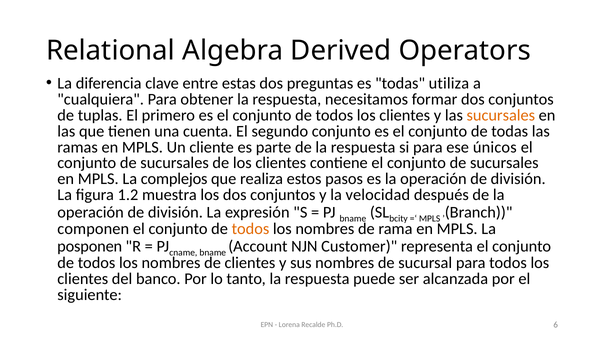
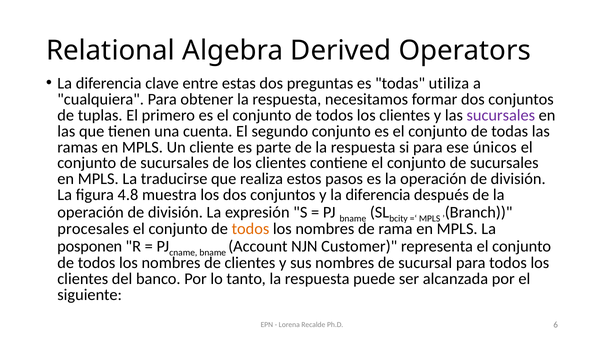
sucursales at (501, 115) colour: orange -> purple
complejos: complejos -> traducirse
1.2: 1.2 -> 4.8
y la velocidad: velocidad -> diferencia
componen: componen -> procesales
